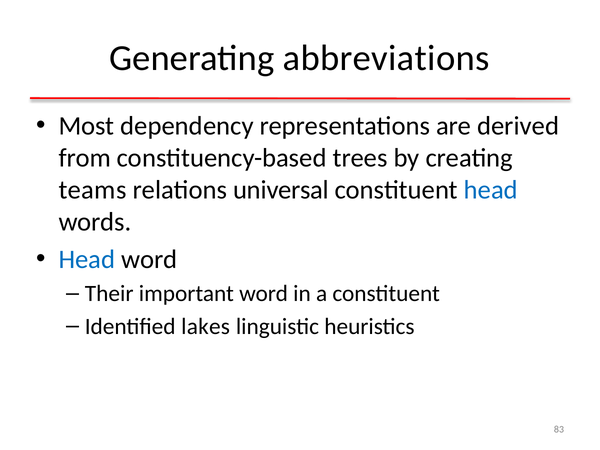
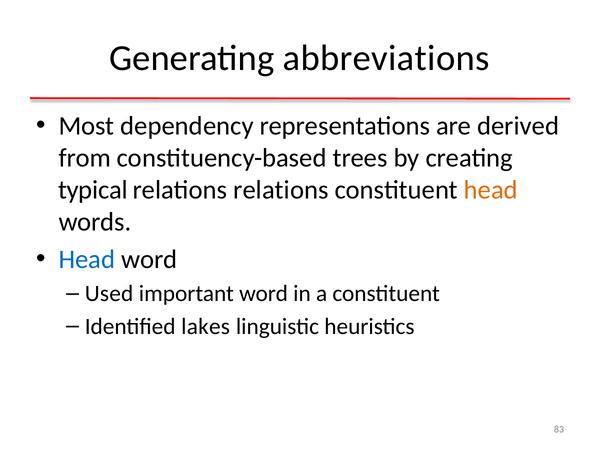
teams: teams -> typical
relations universal: universal -> relations
head at (491, 190) colour: blue -> orange
Their: Their -> Used
